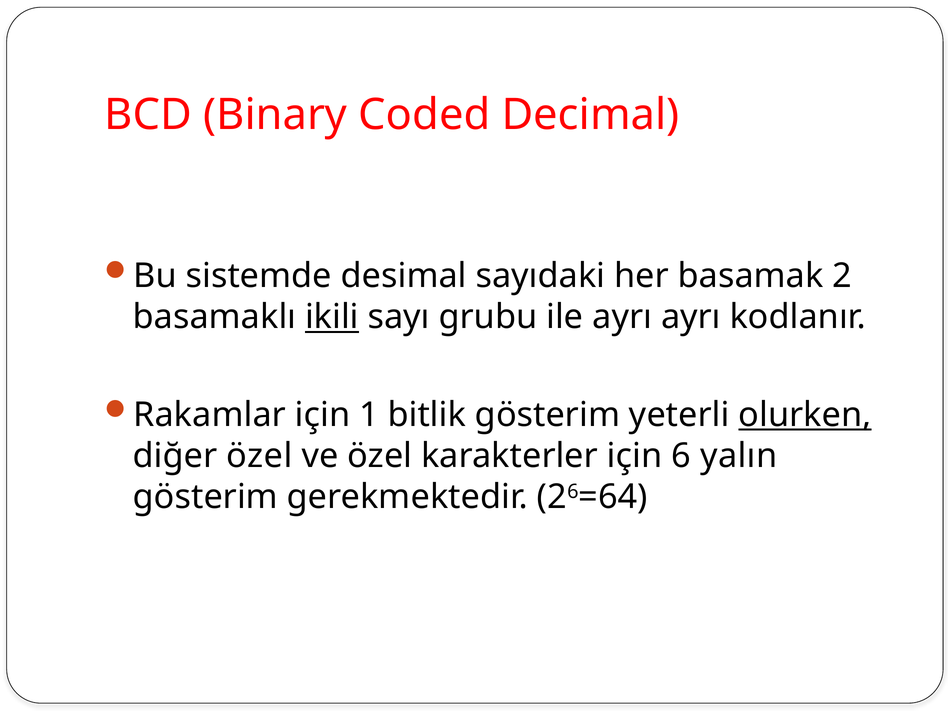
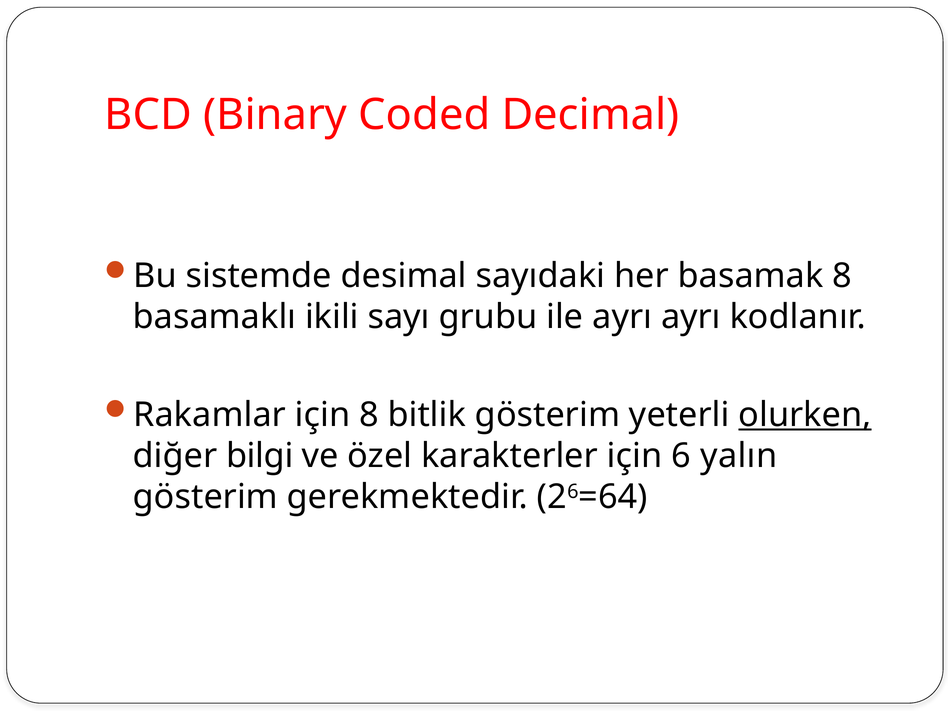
basamak 2: 2 -> 8
ikili underline: present -> none
için 1: 1 -> 8
diğer özel: özel -> bilgi
